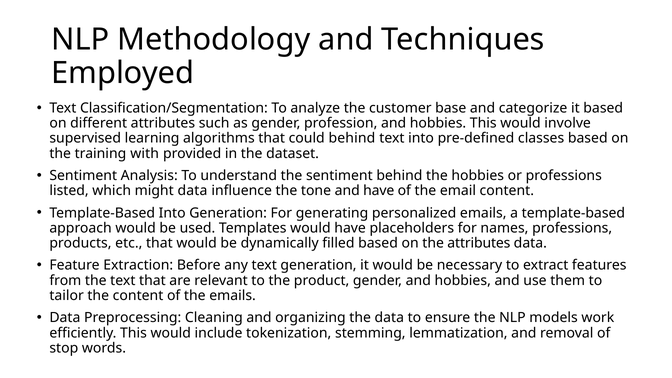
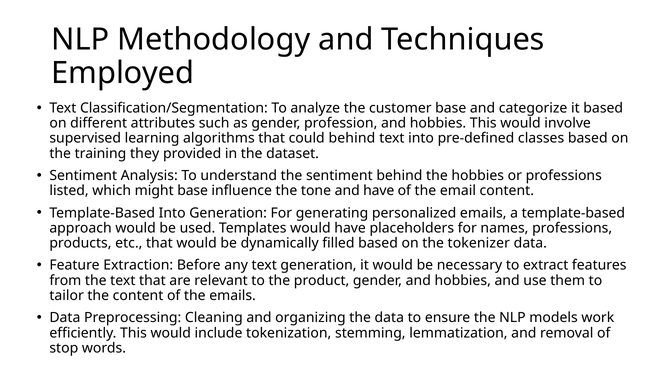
with: with -> they
might data: data -> base
the attributes: attributes -> tokenizer
